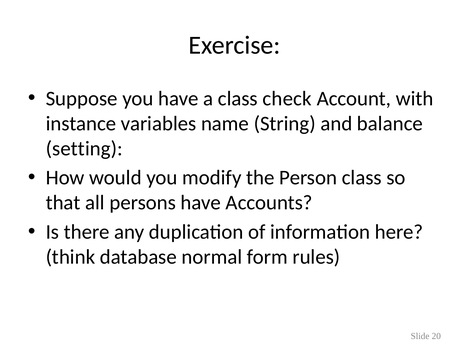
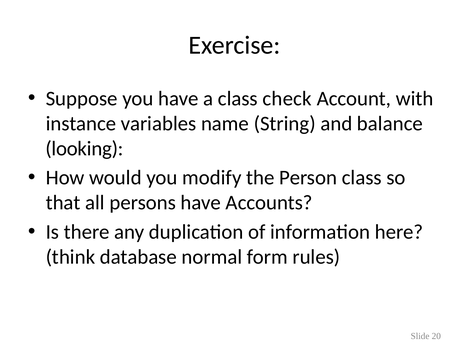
setting: setting -> looking
